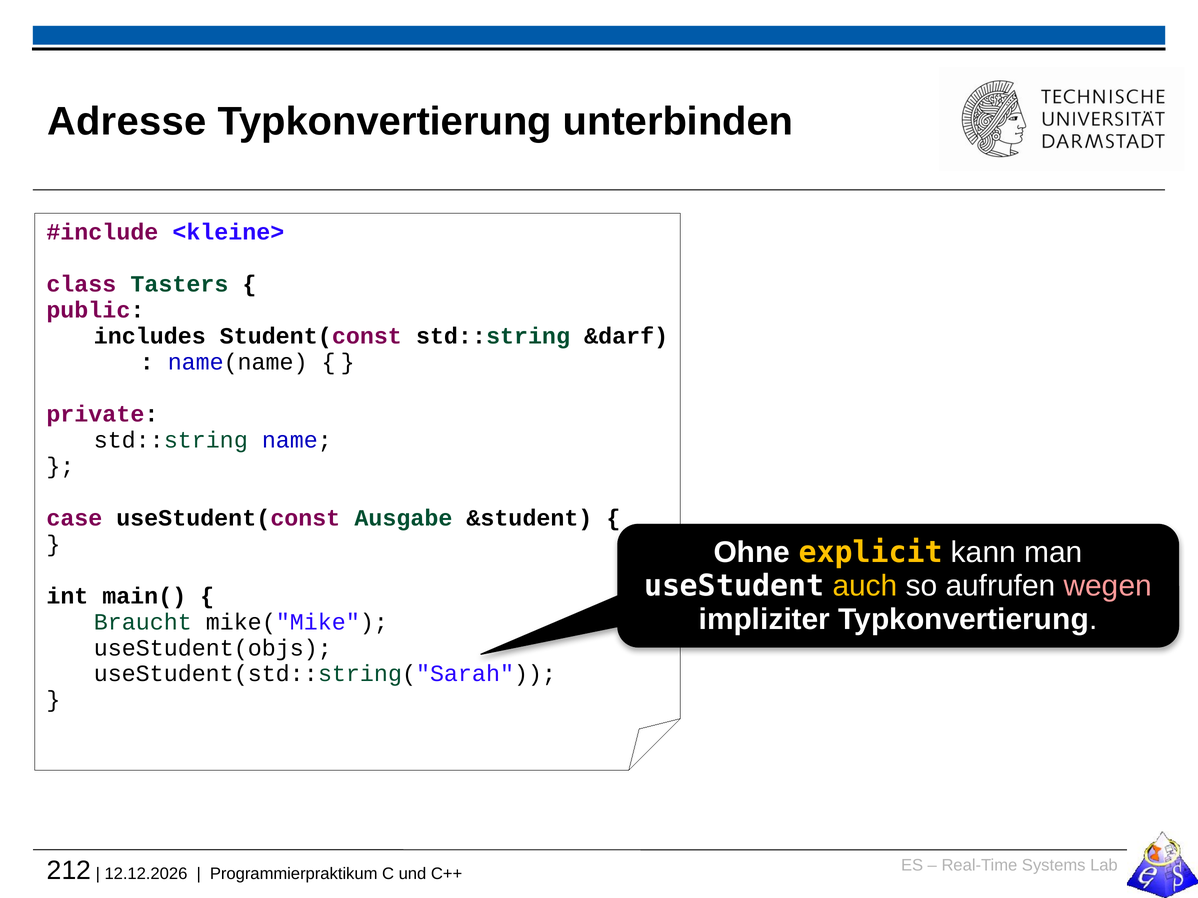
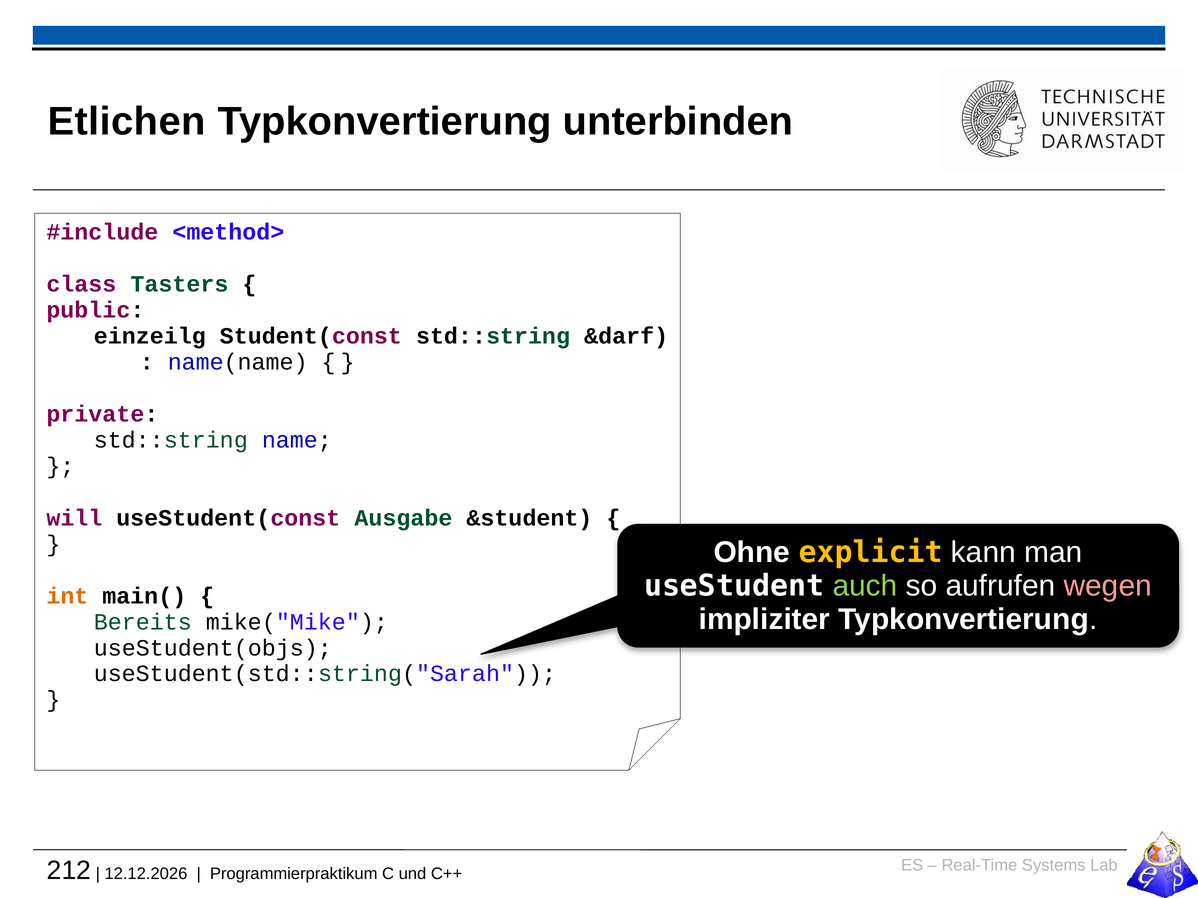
Adresse: Adresse -> Etlichen
<kleine>: <kleine> -> <method>
includes: includes -> einzeilg
case: case -> will
auch colour: yellow -> light green
int colour: black -> orange
Braucht: Braucht -> Bereits
